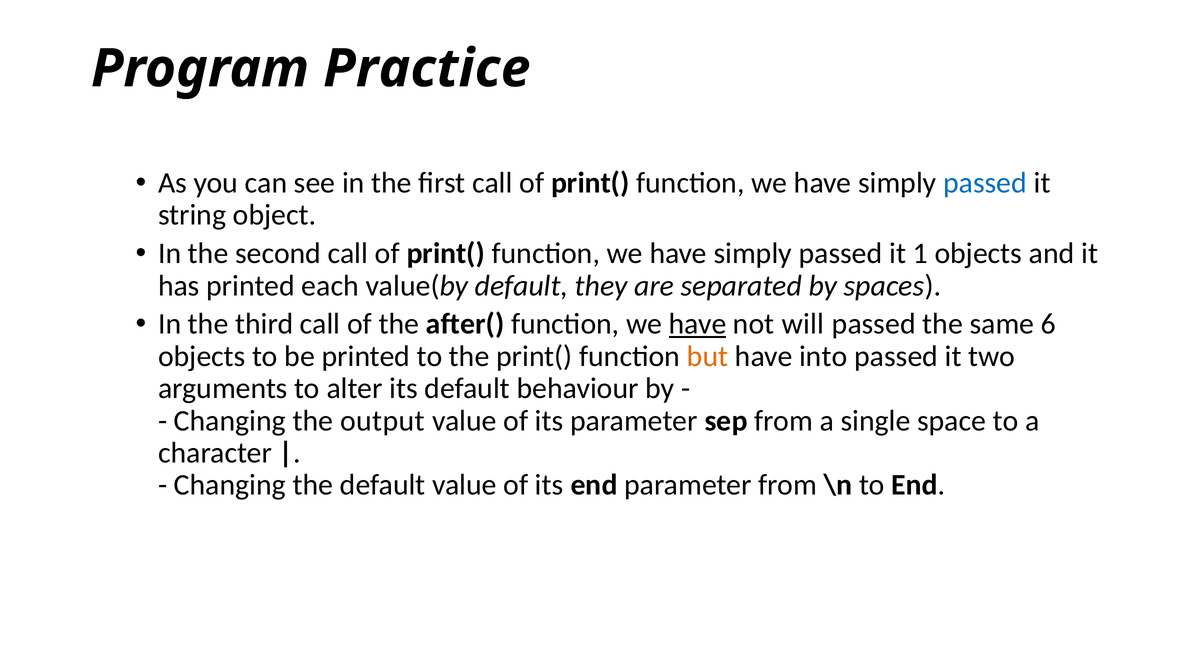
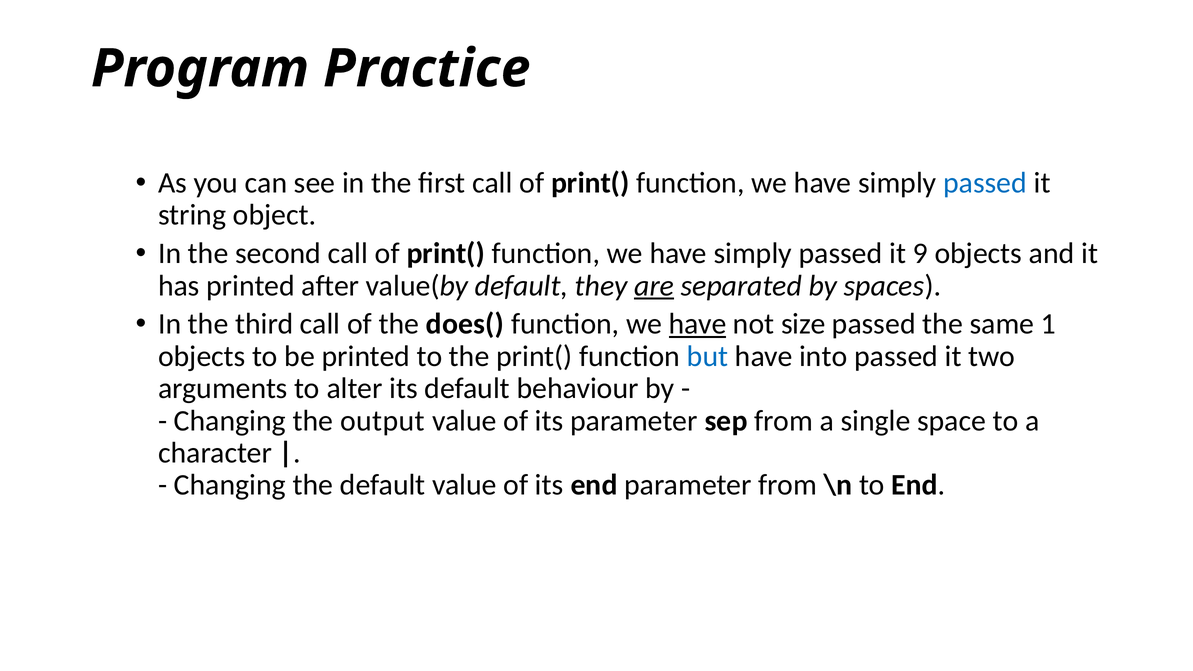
1: 1 -> 9
each: each -> after
are underline: none -> present
after(: after( -> does(
will: will -> size
6: 6 -> 1
but colour: orange -> blue
